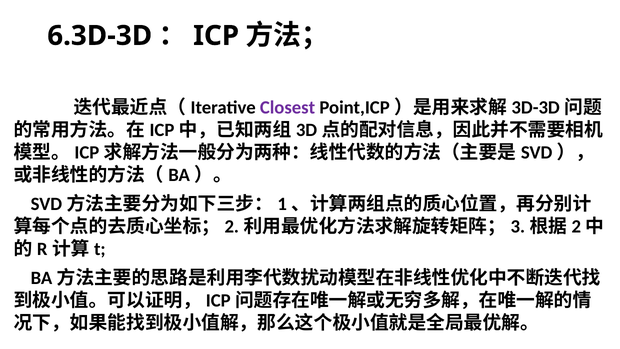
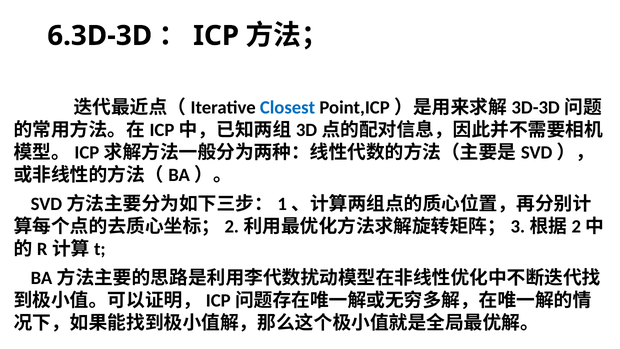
Closest colour: purple -> blue
